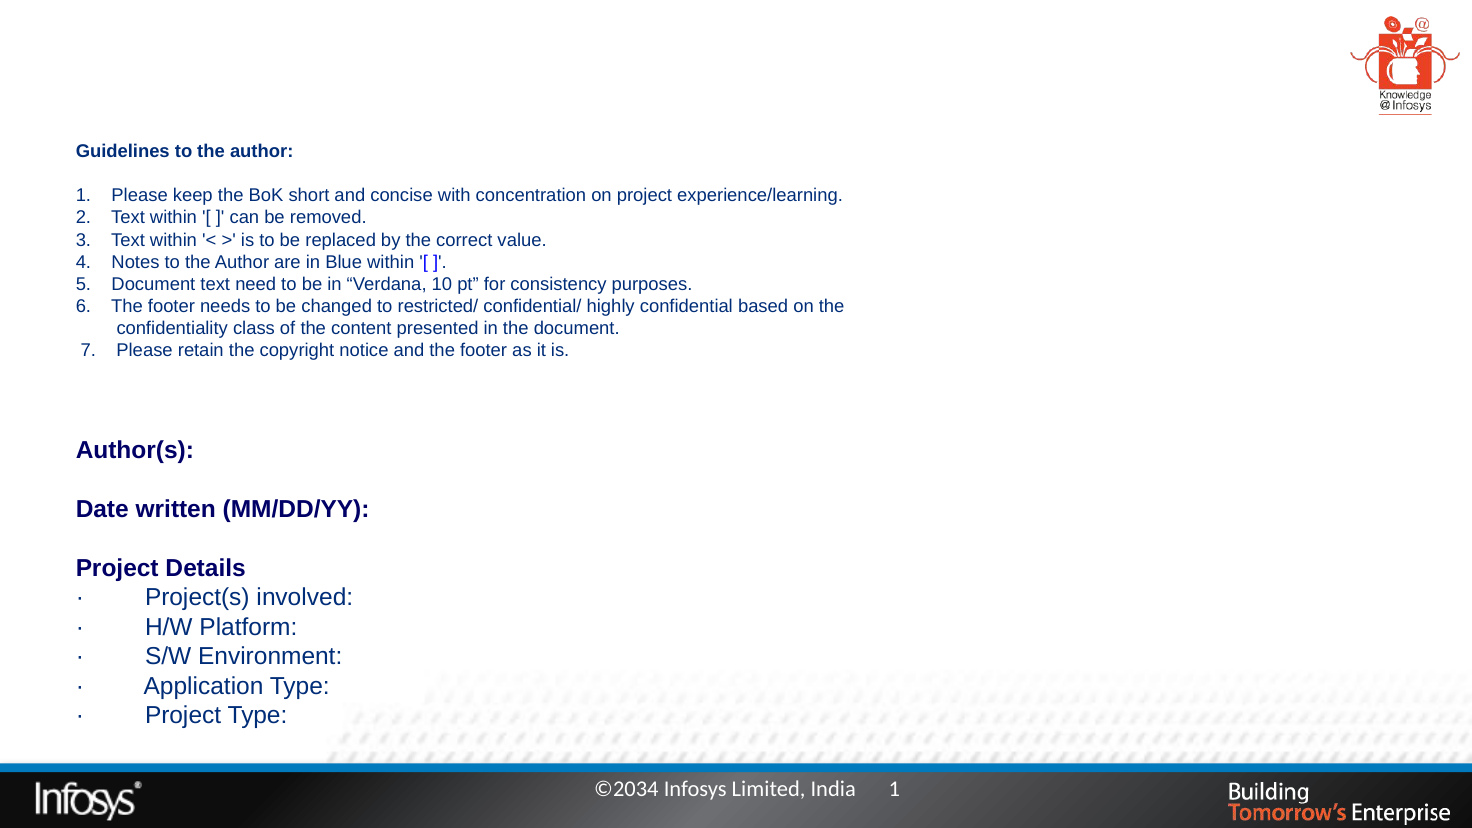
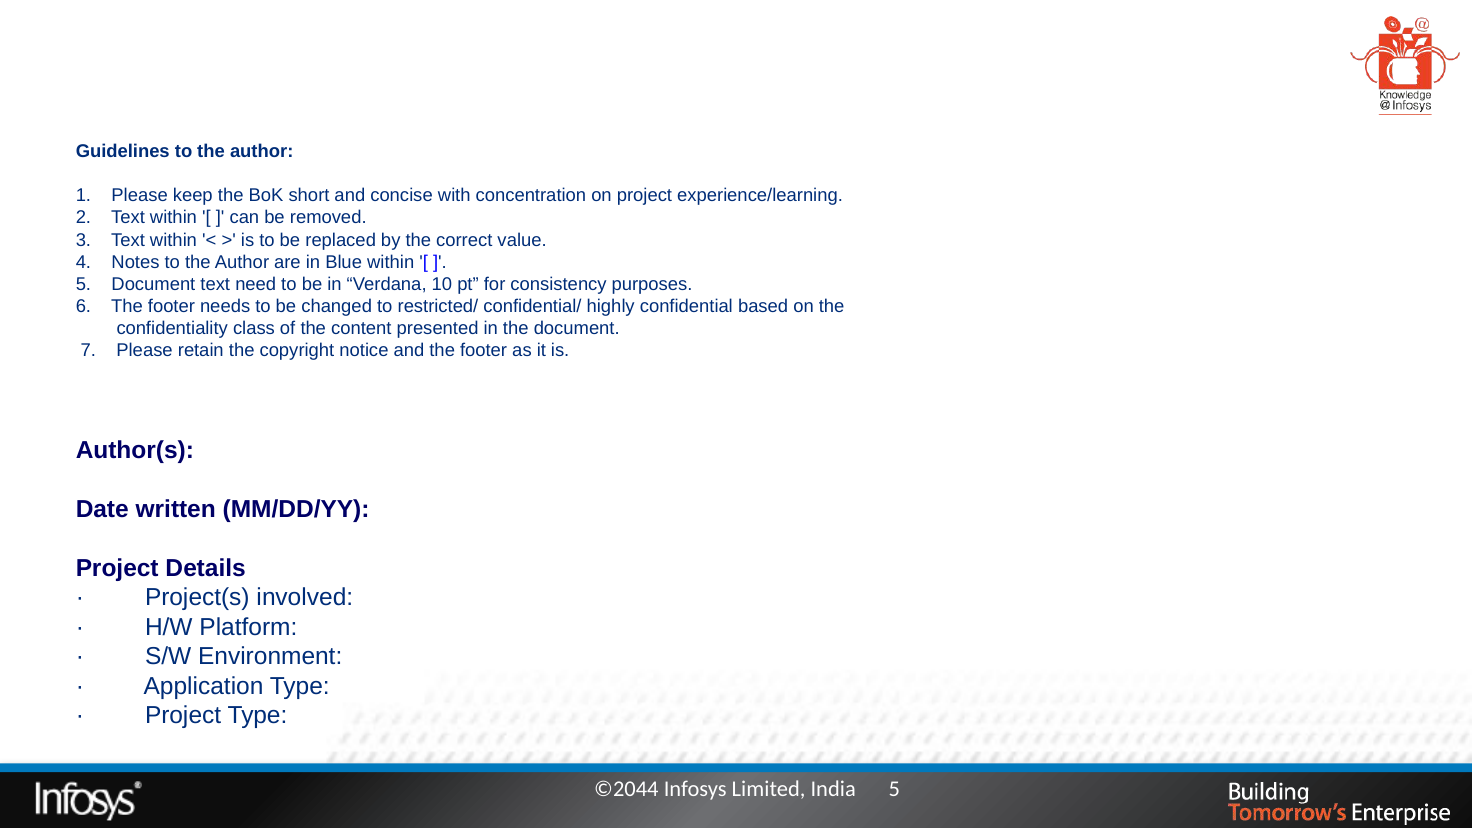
©2034: ©2034 -> ©2044
India 1: 1 -> 5
